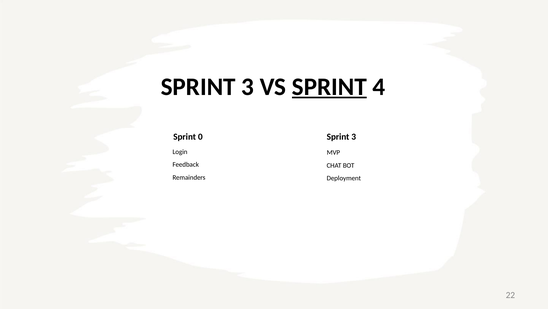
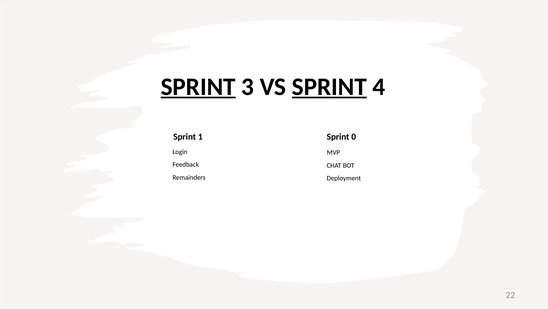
SPRINT at (198, 87) underline: none -> present
0: 0 -> 1
3 at (354, 136): 3 -> 0
